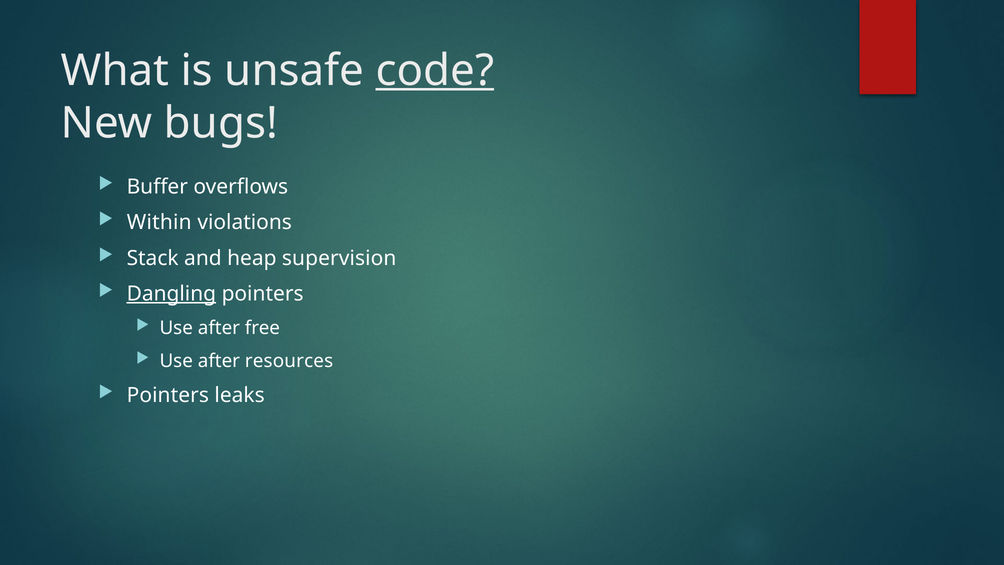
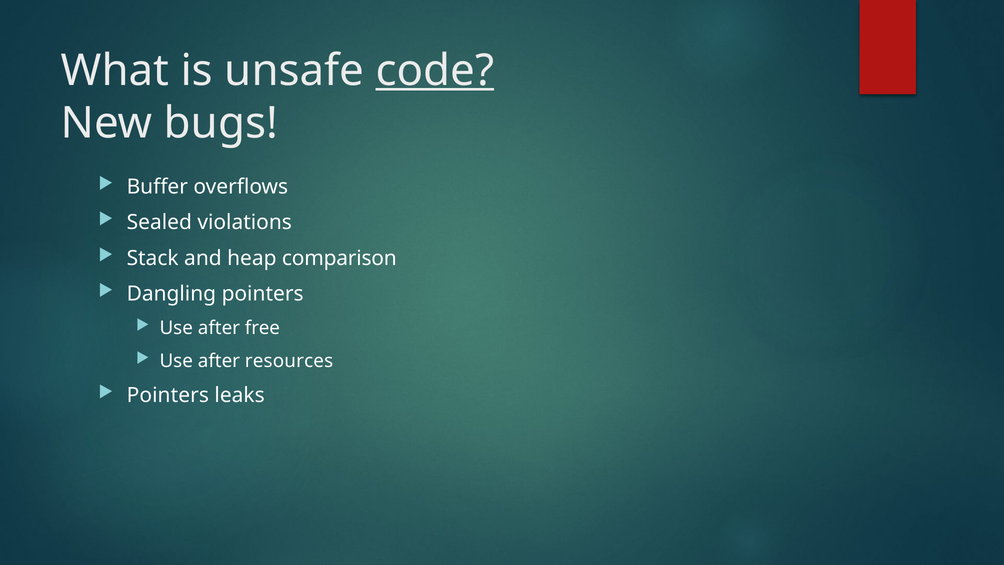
Within: Within -> Sealed
supervision: supervision -> comparison
Dangling underline: present -> none
